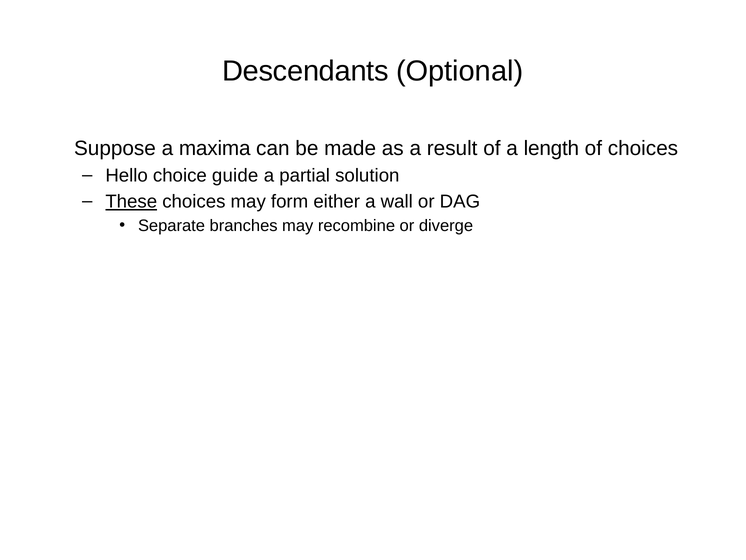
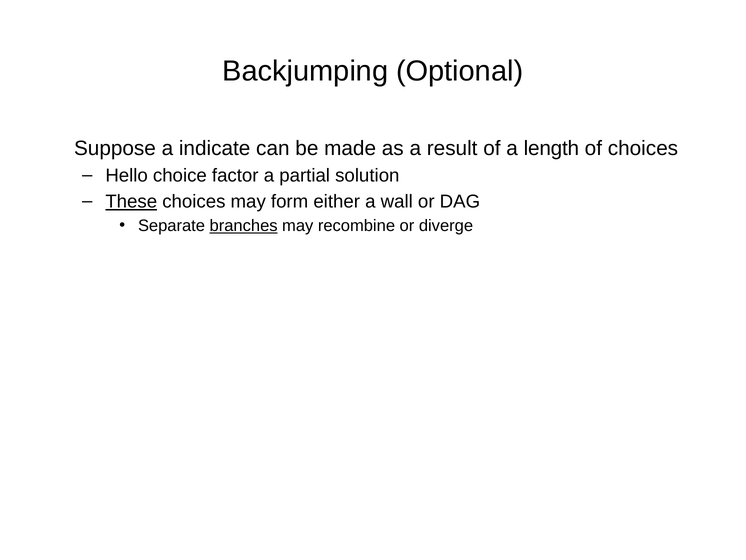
Descendants: Descendants -> Backjumping
maxima: maxima -> indicate
guide: guide -> factor
branches underline: none -> present
